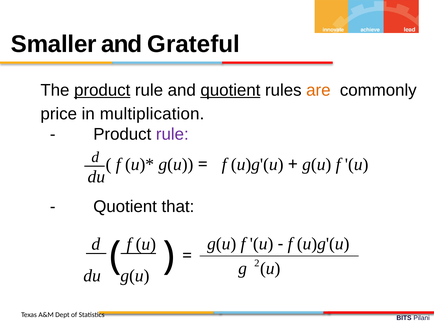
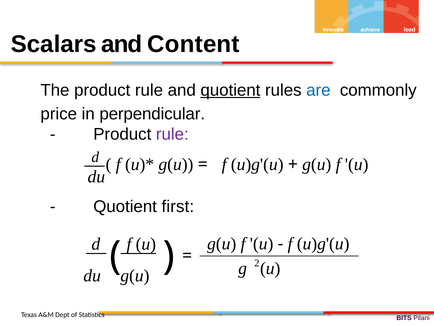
Smaller: Smaller -> Scalars
Grateful: Grateful -> Content
product at (102, 90) underline: present -> none
are colour: orange -> blue
multiplication: multiplication -> perpendicular
that: that -> first
